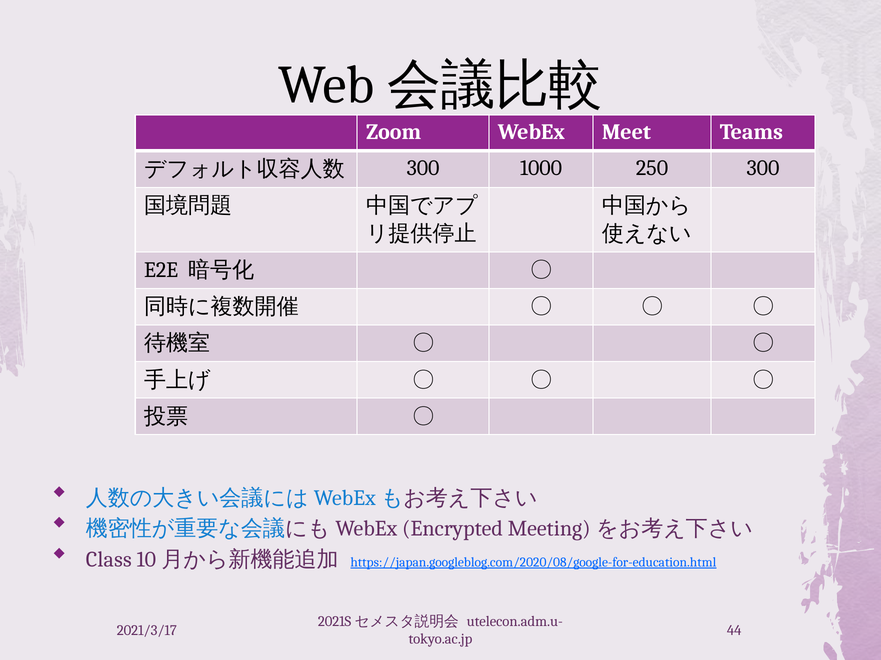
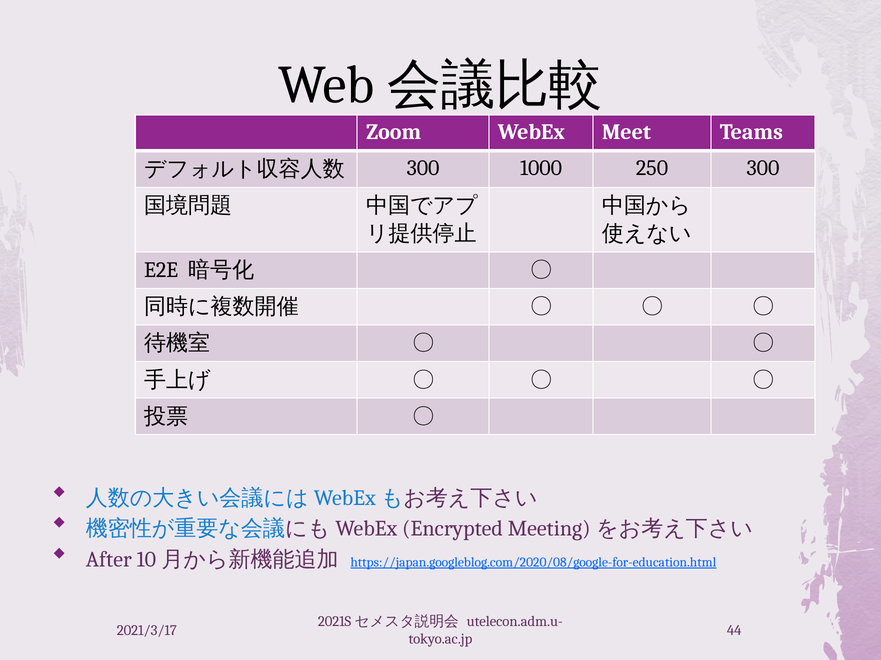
Class: Class -> After
